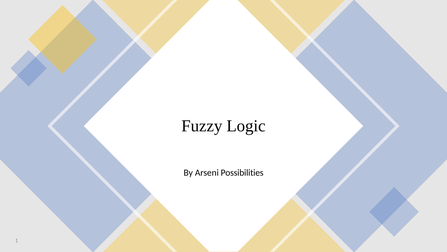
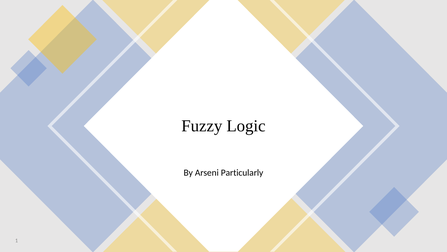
Possibilities: Possibilities -> Particularly
